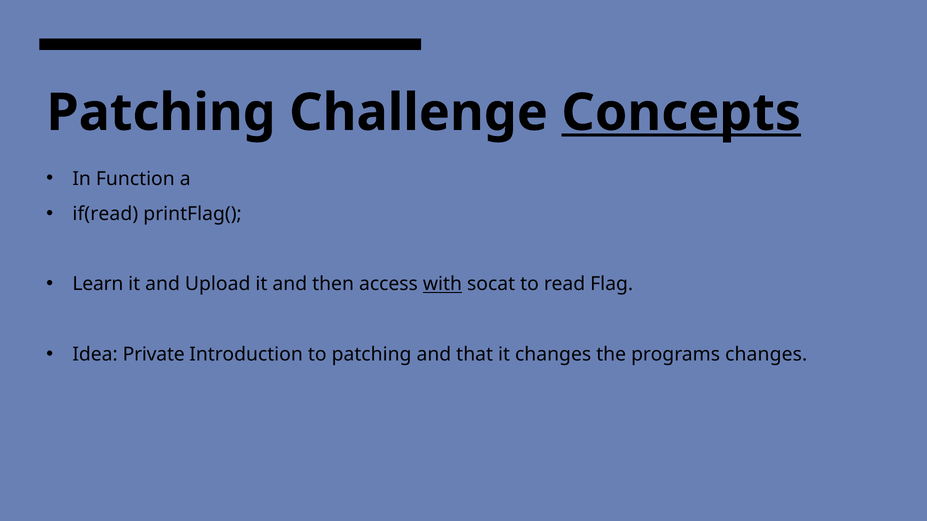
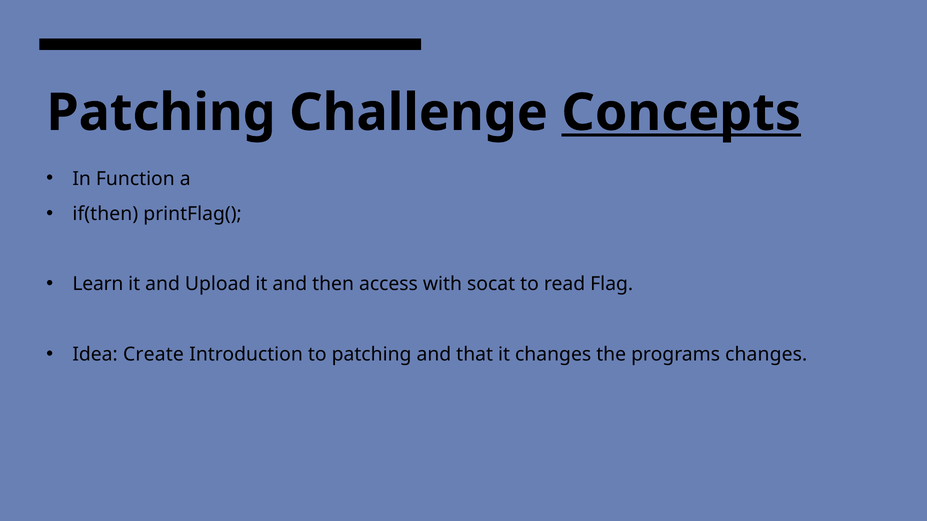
if(read: if(read -> if(then
with underline: present -> none
Private: Private -> Create
